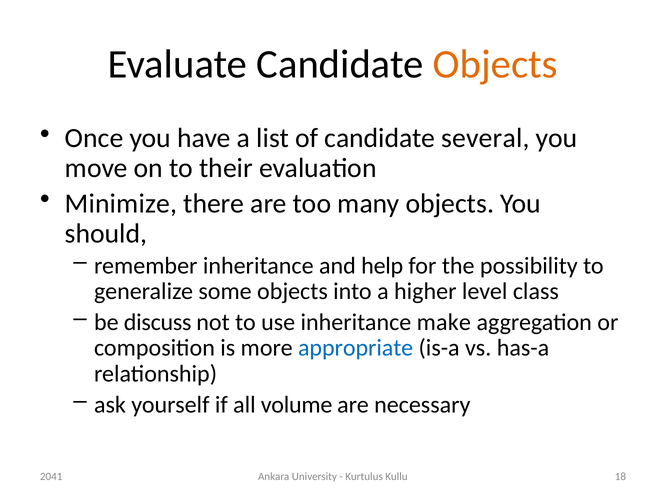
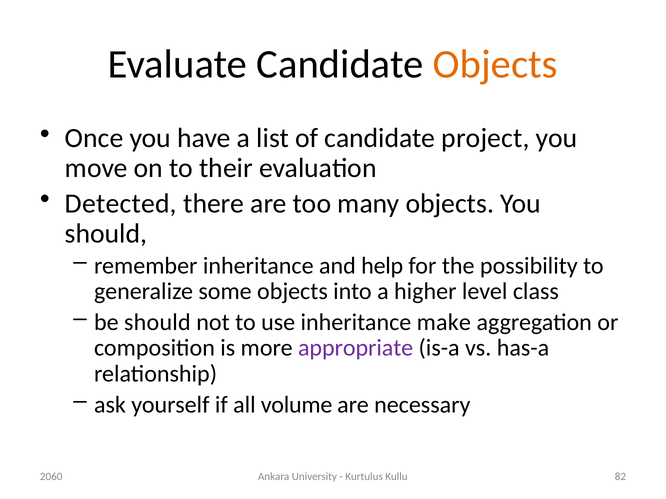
several: several -> project
Minimize: Minimize -> Detected
be discuss: discuss -> should
appropriate colour: blue -> purple
18: 18 -> 82
2041: 2041 -> 2060
